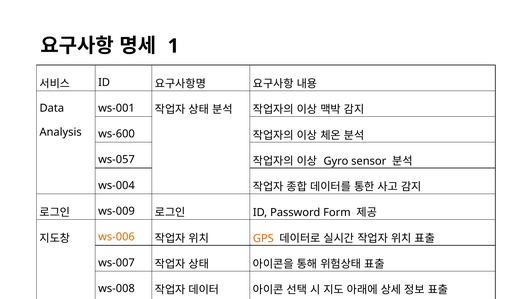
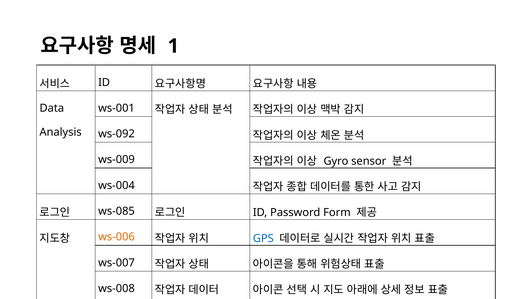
ws-600: ws-600 -> ws-092
ws-057: ws-057 -> ws-009
ws-009: ws-009 -> ws-085
GPS colour: orange -> blue
